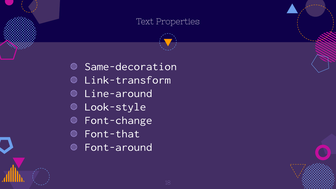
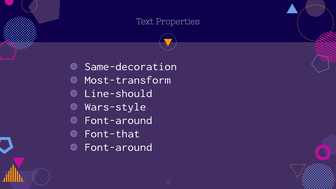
Link-transform: Link-transform -> Most-transform
Line-around: Line-around -> Line-should
Look-style: Look-style -> Wars-style
Font-change at (118, 120): Font-change -> Font-around
